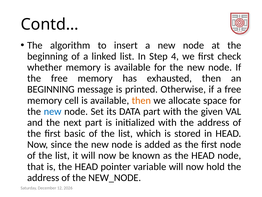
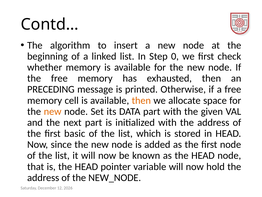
4: 4 -> 0
BEGINNING at (51, 89): BEGINNING -> PRECEDING
new at (53, 111) colour: blue -> orange
